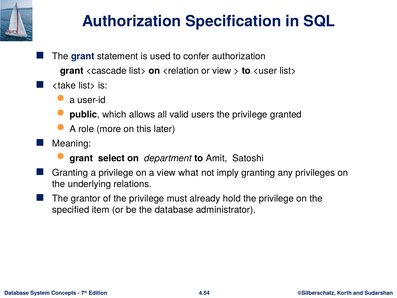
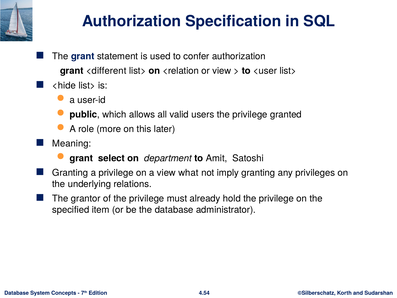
<cascade: <cascade -> <different
<take: <take -> <hide
